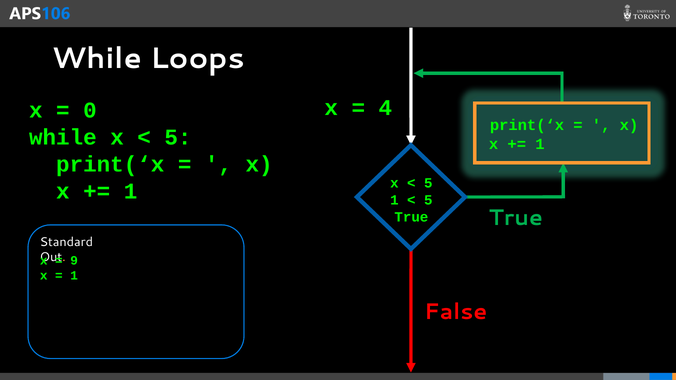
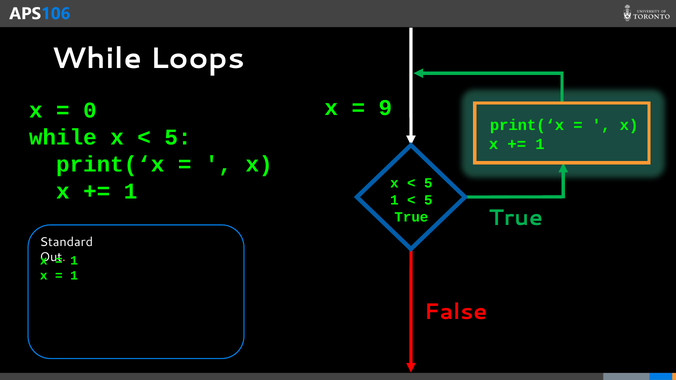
4: 4 -> 9
9 at (74, 261): 9 -> 1
